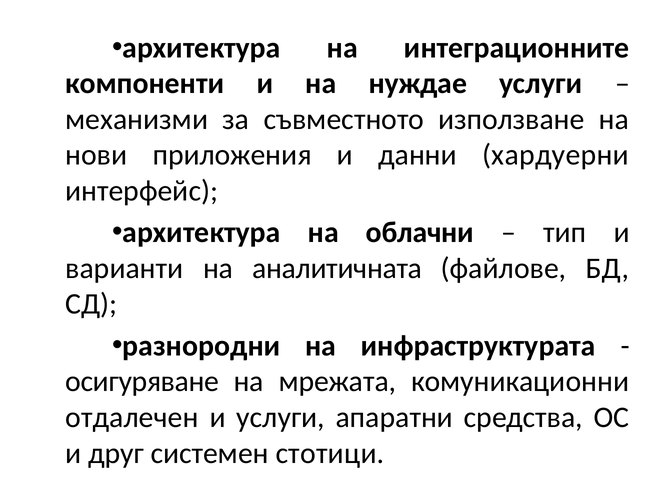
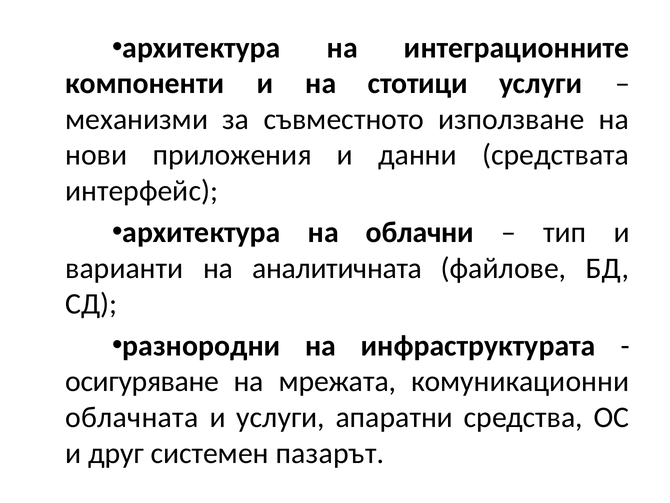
нуждае: нуждае -> стотици
хардуерни: хардуерни -> средствата
отдалечен: отдалечен -> облачната
стотици: стотици -> пазарът
